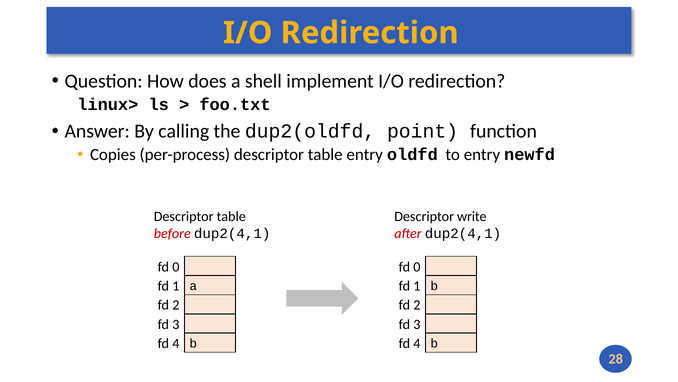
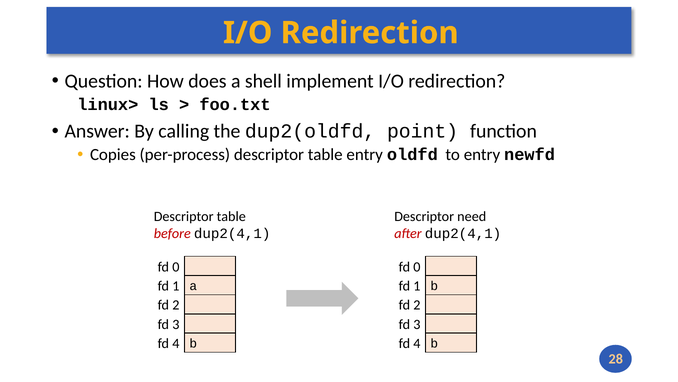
write: write -> need
